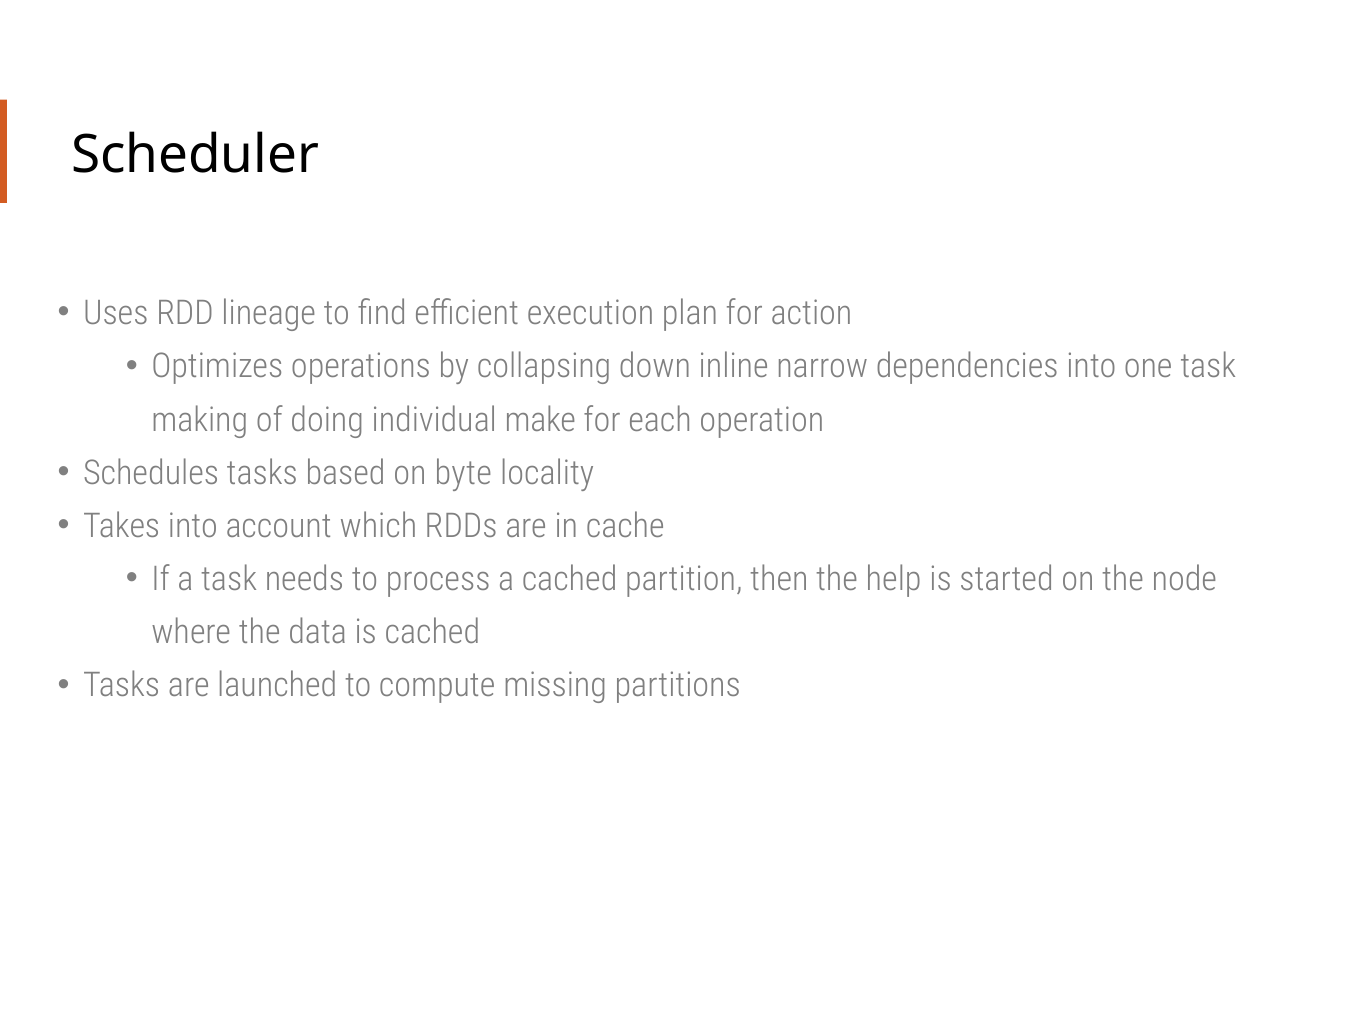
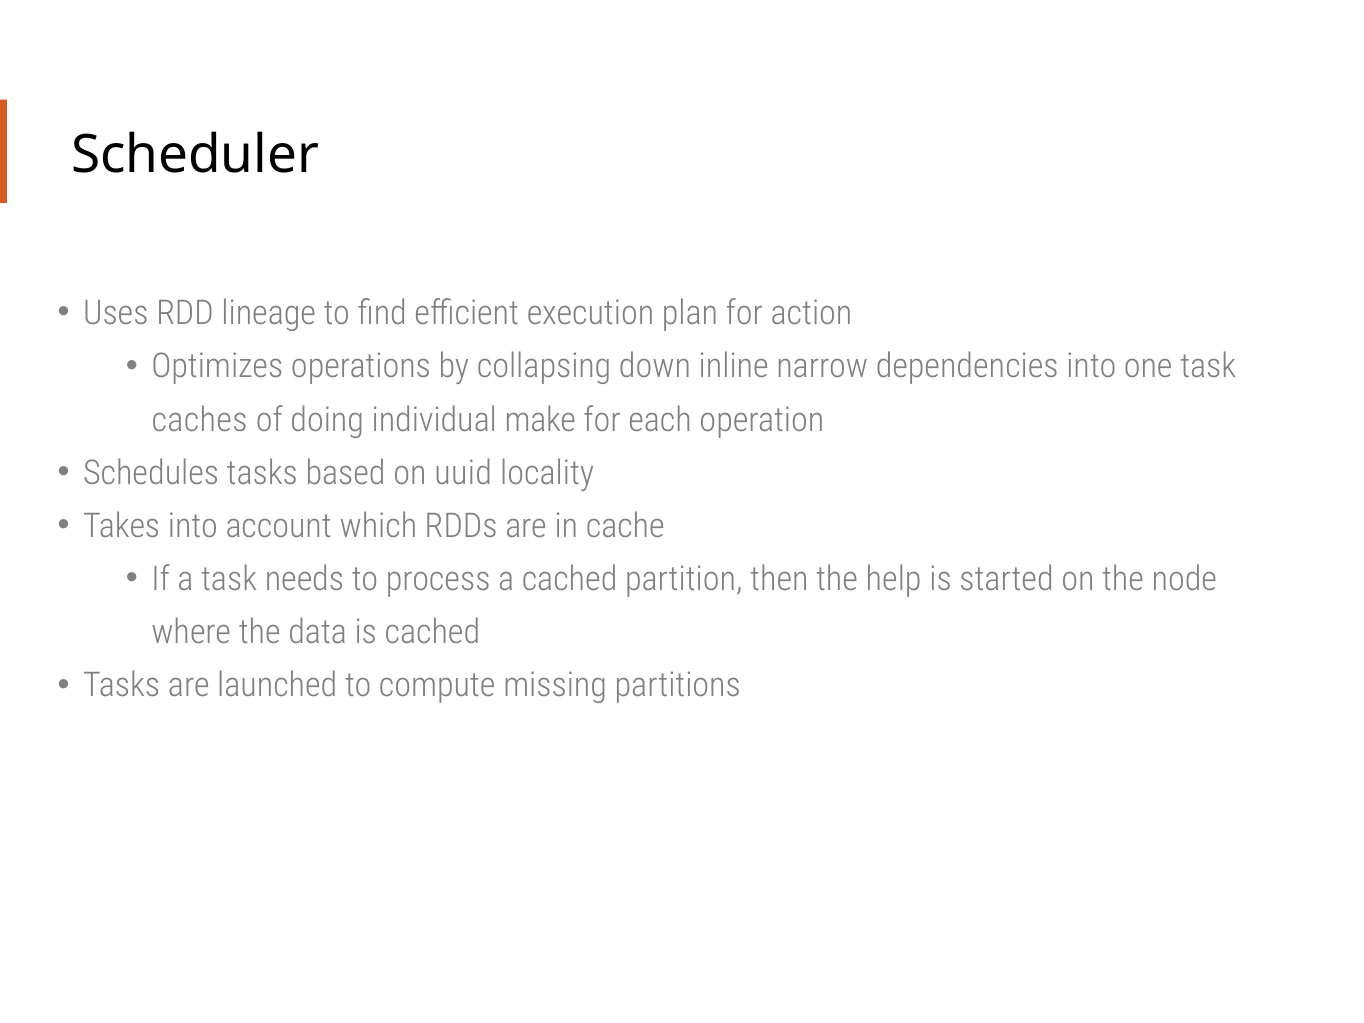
making: making -> caches
byte: byte -> uuid
